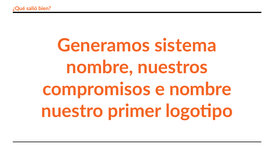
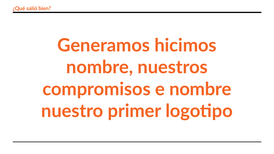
sistema: sistema -> hicimos
